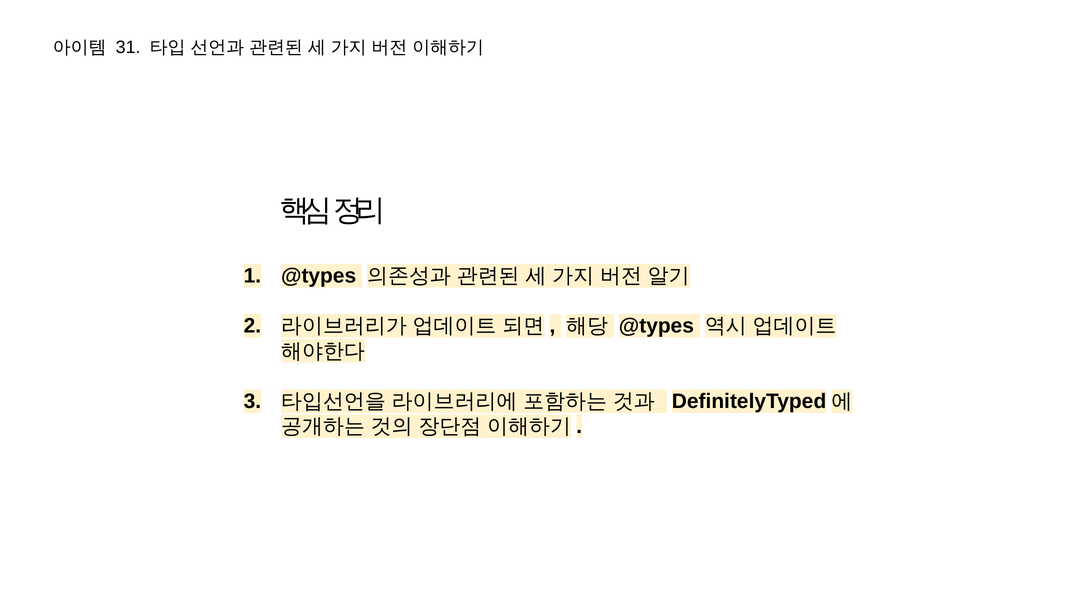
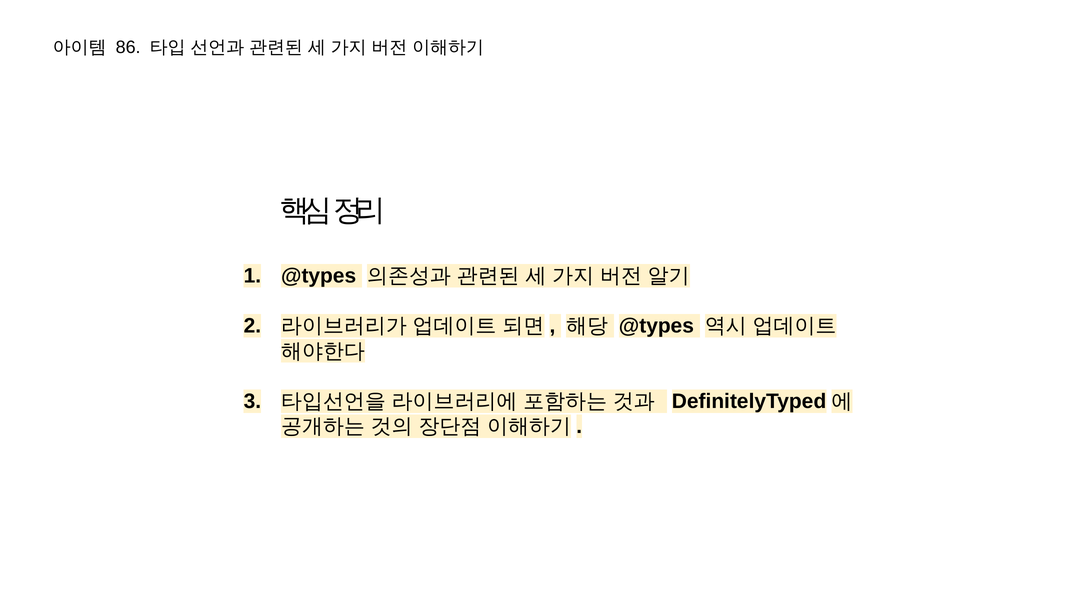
31: 31 -> 86
